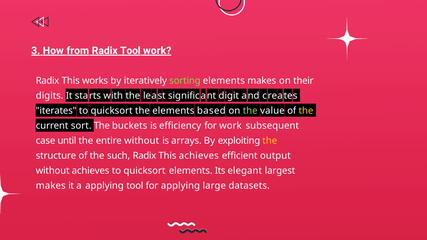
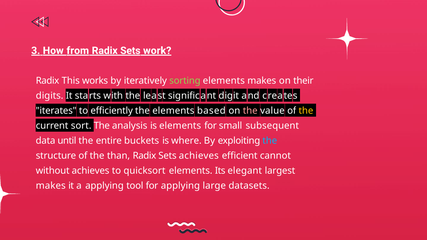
Tool at (130, 51): Tool -> Sets
quicksort at (112, 111): quicksort -> efficiently
the at (250, 111) colour: light green -> pink
buckets: buckets -> analysis
is efficiency: efficiency -> elements
for work: work -> small
case: case -> data
entire without: without -> buckets
arrays: arrays -> where
the at (270, 141) colour: yellow -> light blue
such: such -> than
This at (167, 156): This -> Sets
output: output -> cannot
